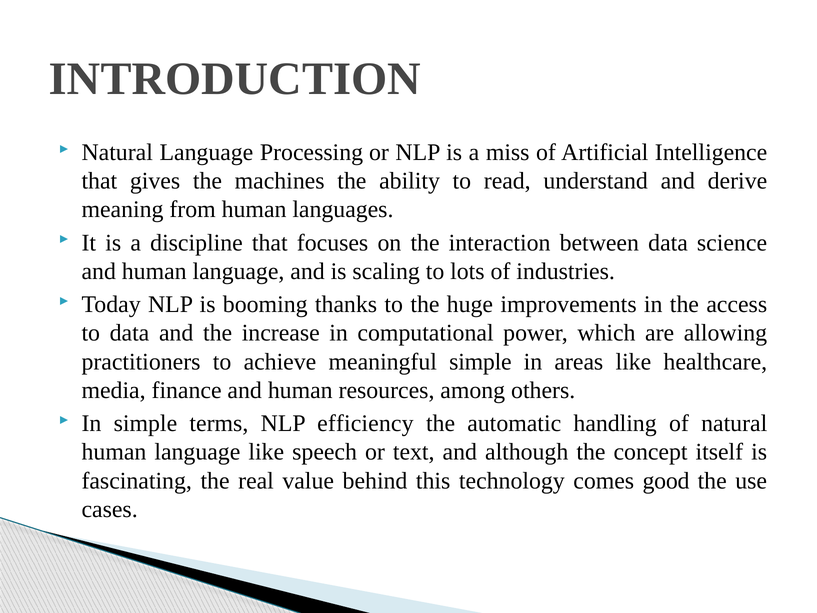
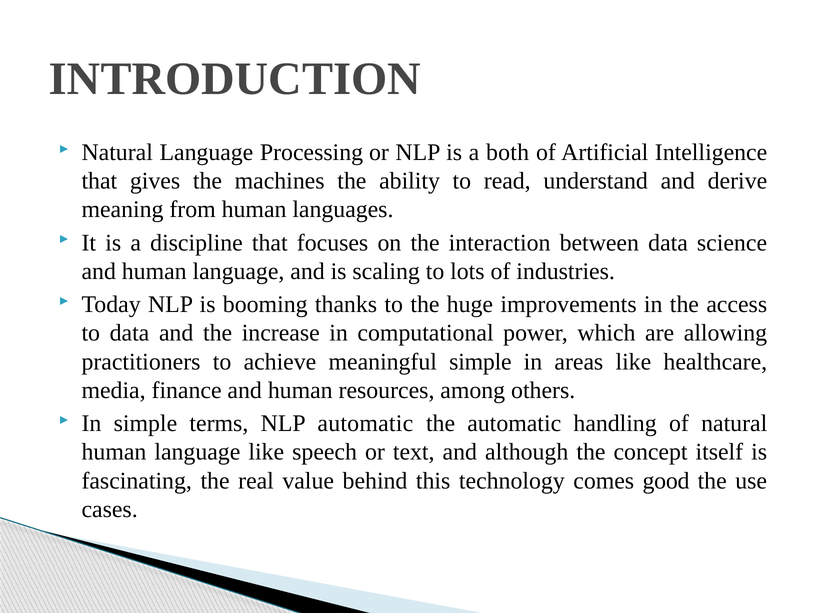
miss: miss -> both
NLP efficiency: efficiency -> automatic
